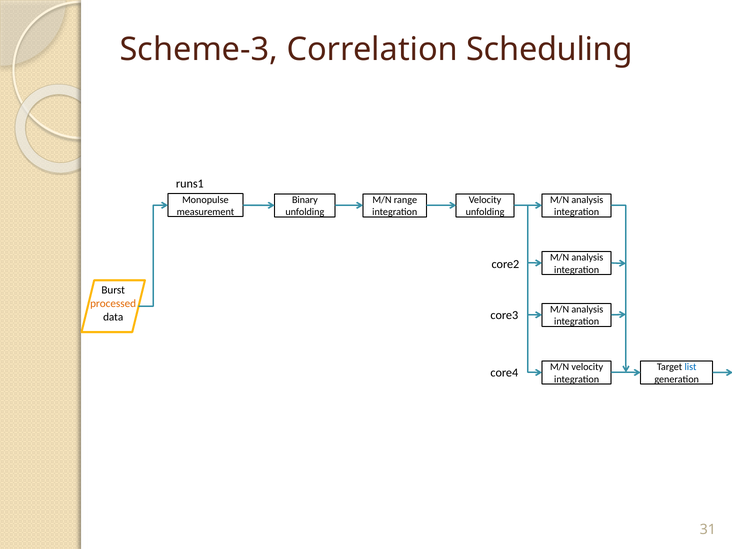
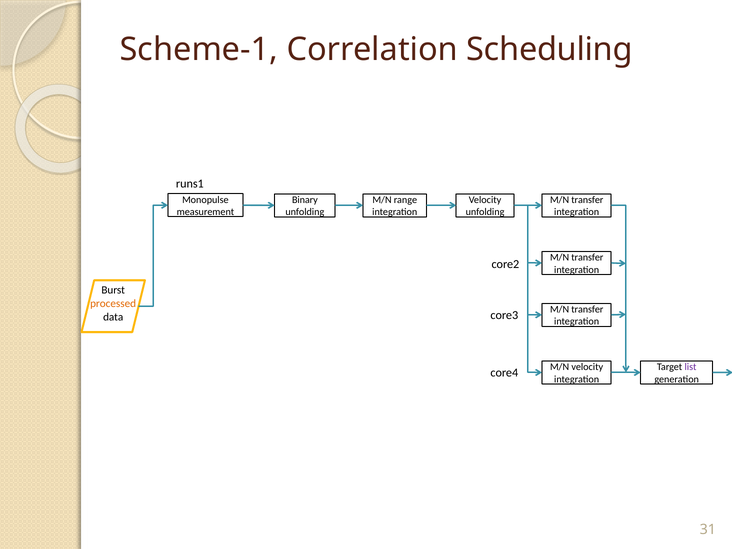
Scheme-3: Scheme-3 -> Scheme-1
analysis at (587, 200): analysis -> transfer
analysis at (587, 258): analysis -> transfer
analysis at (587, 309): analysis -> transfer
list colour: blue -> purple
